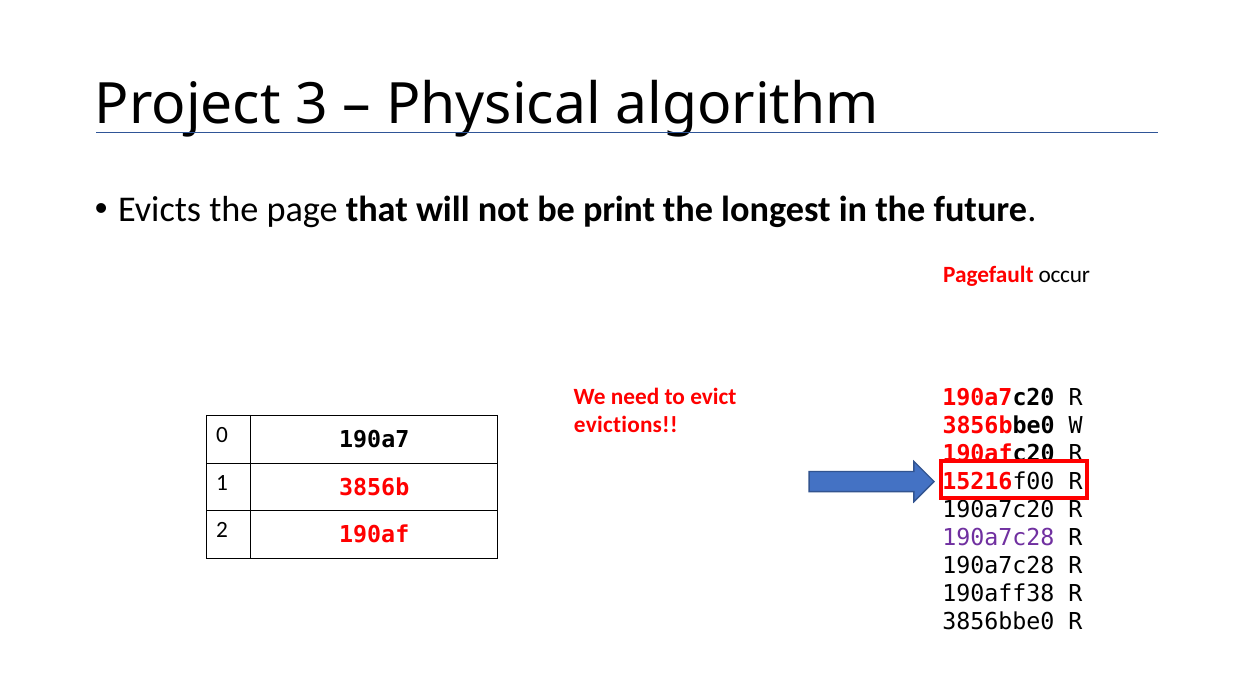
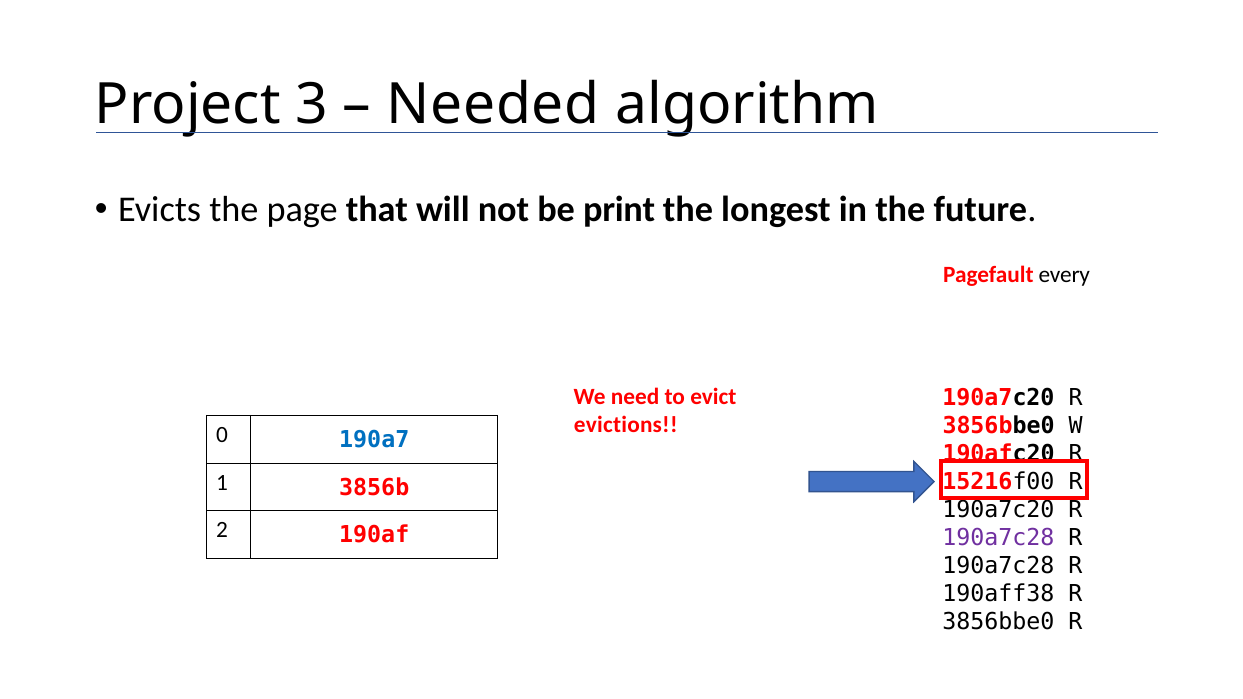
Physical: Physical -> Needed
occur: occur -> every
190a7 colour: black -> blue
